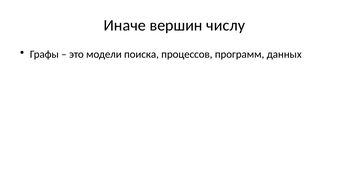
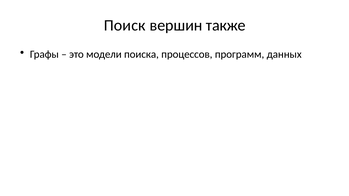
Иначе: Иначе -> Поиск
числу: числу -> также
